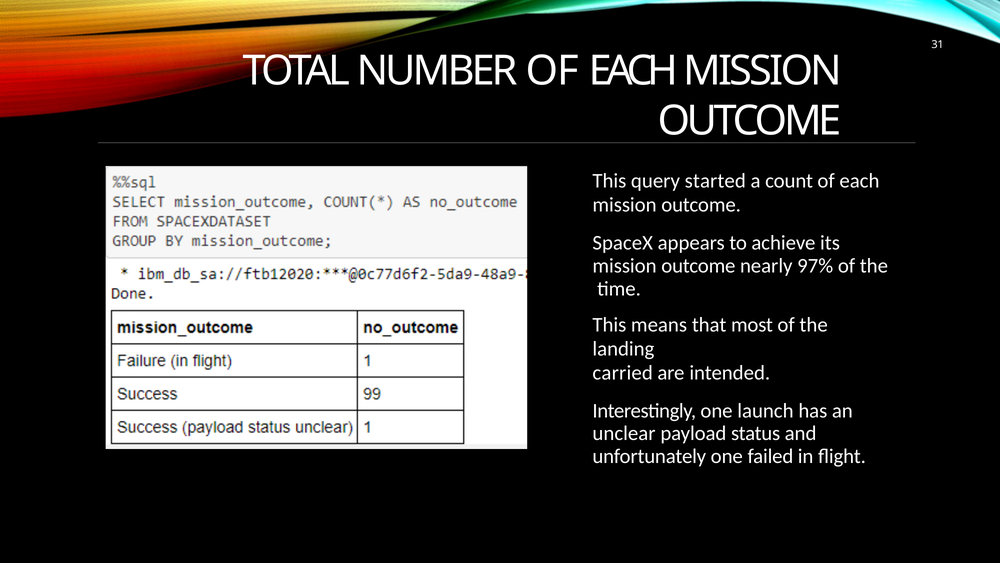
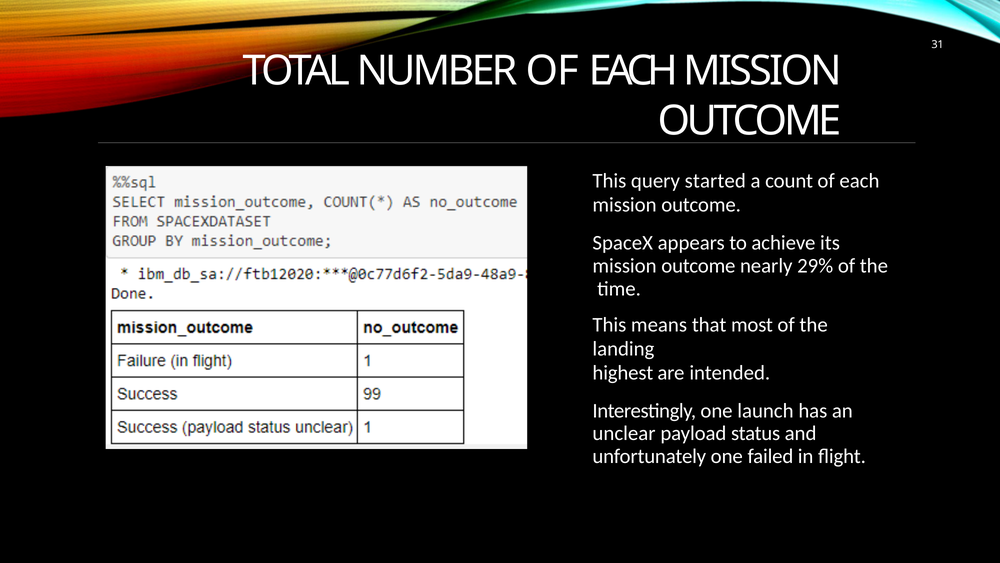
97%: 97% -> 29%
carried: carried -> highest
